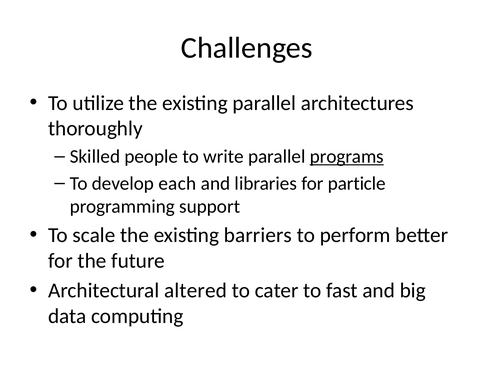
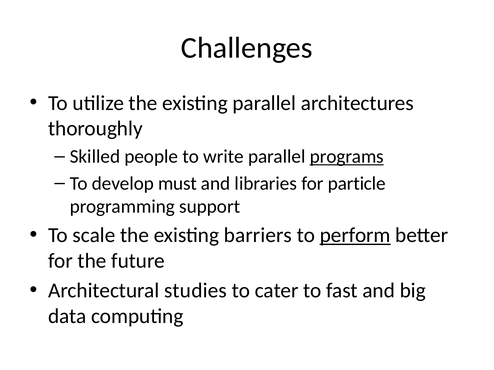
each: each -> must
perform underline: none -> present
altered: altered -> studies
